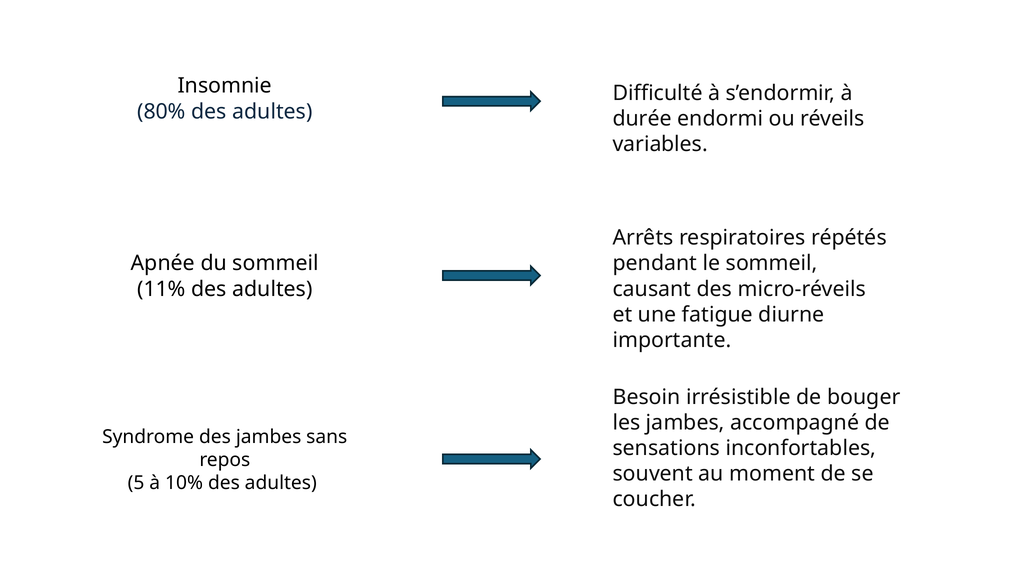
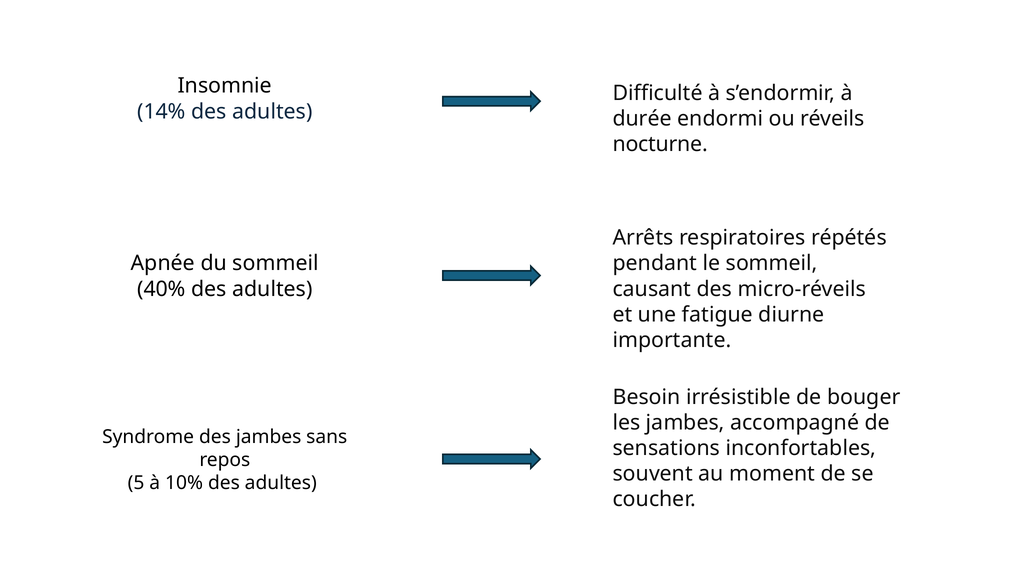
80%: 80% -> 14%
variables: variables -> nocturne
11%: 11% -> 40%
